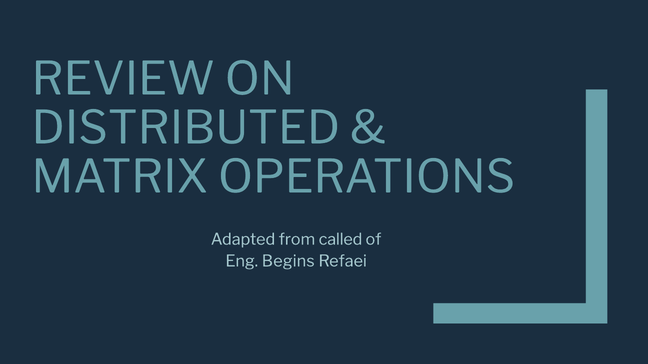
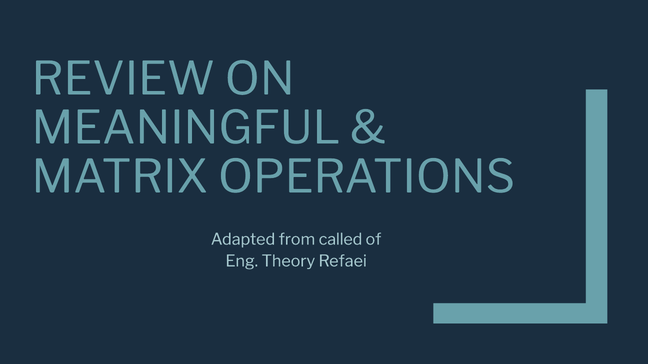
DISTRIBUTED: DISTRIBUTED -> MEANINGFUL
Begins: Begins -> Theory
